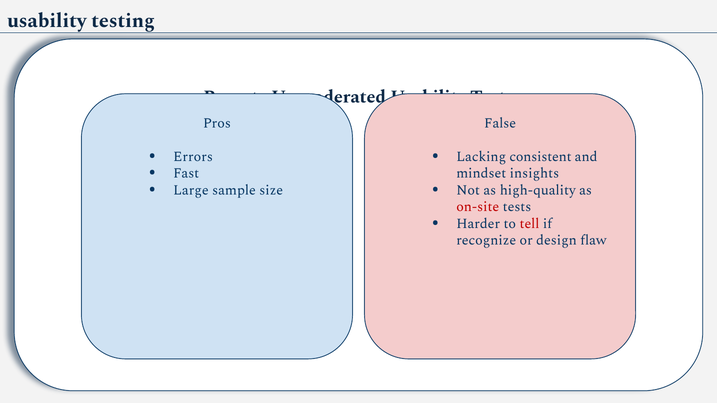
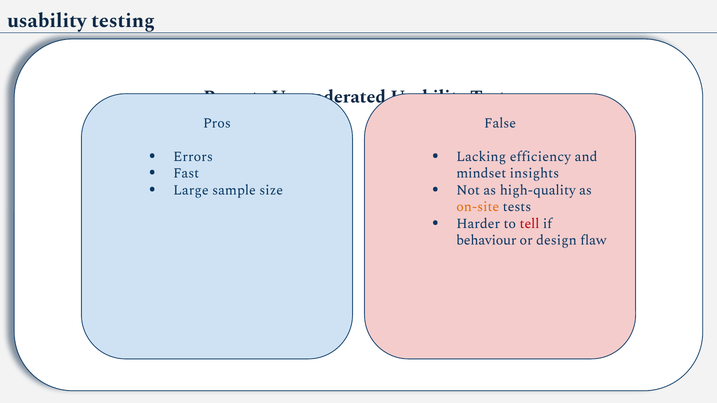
consistent: consistent -> efficiency
on-site colour: red -> orange
recognize: recognize -> behaviour
